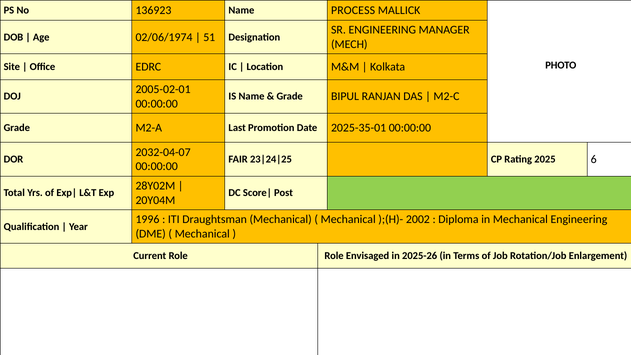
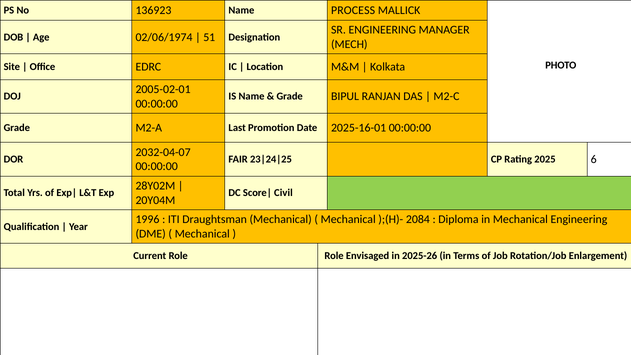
2025-35-01: 2025-35-01 -> 2025-16-01
Post: Post -> Civil
2002: 2002 -> 2084
